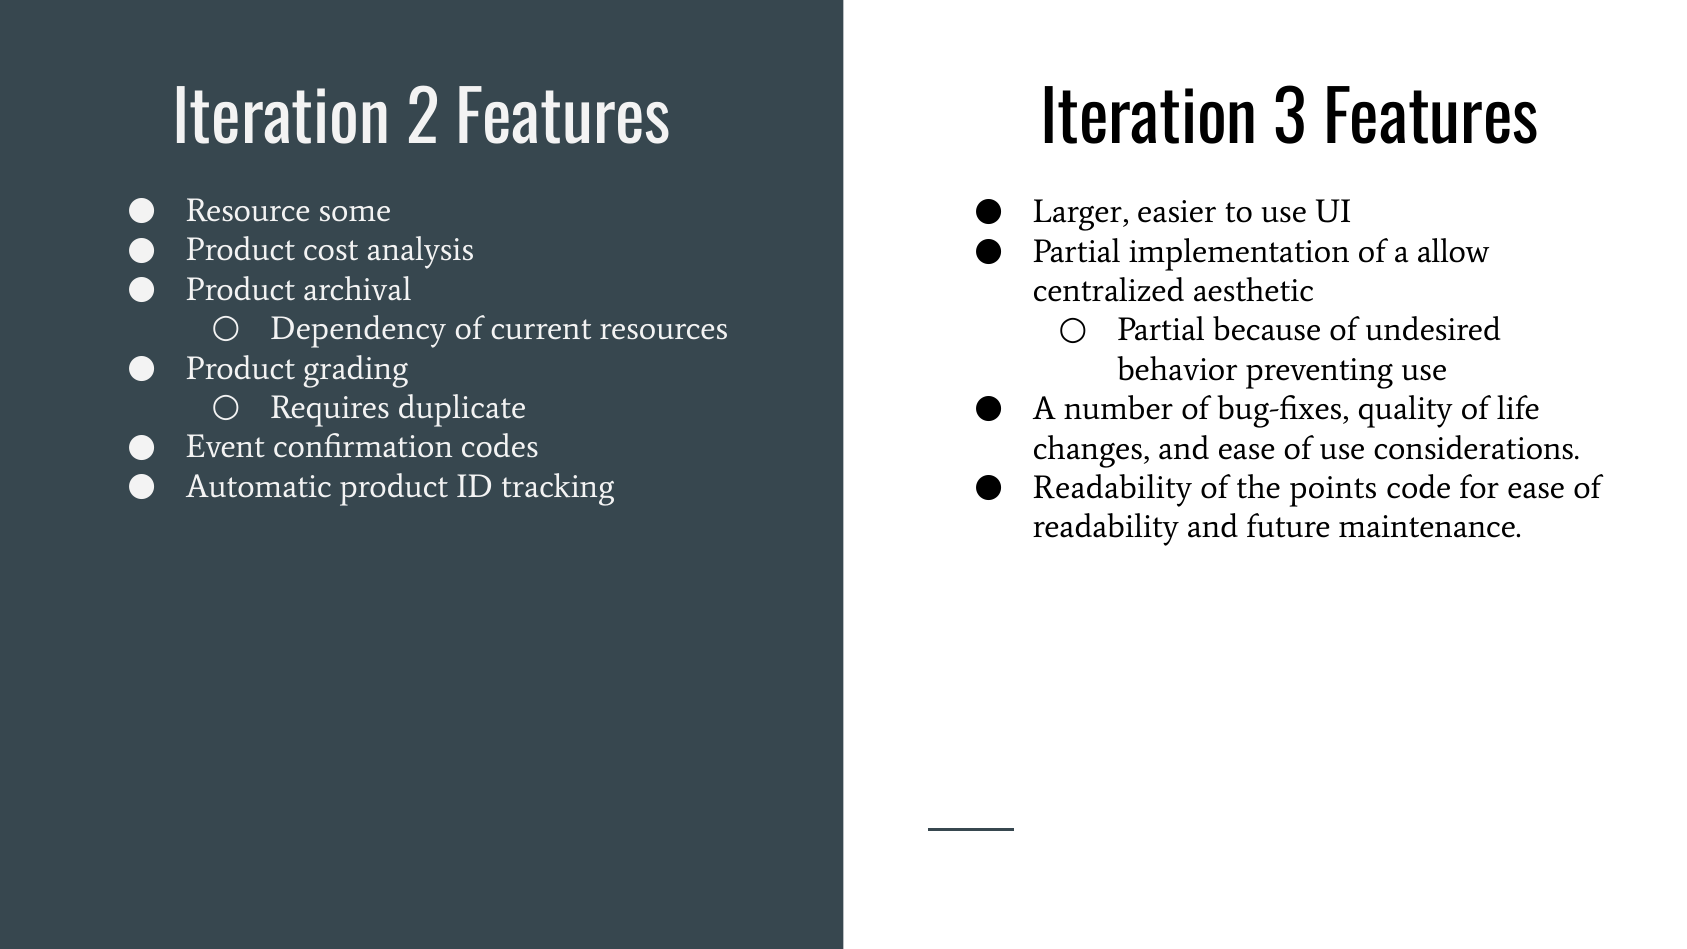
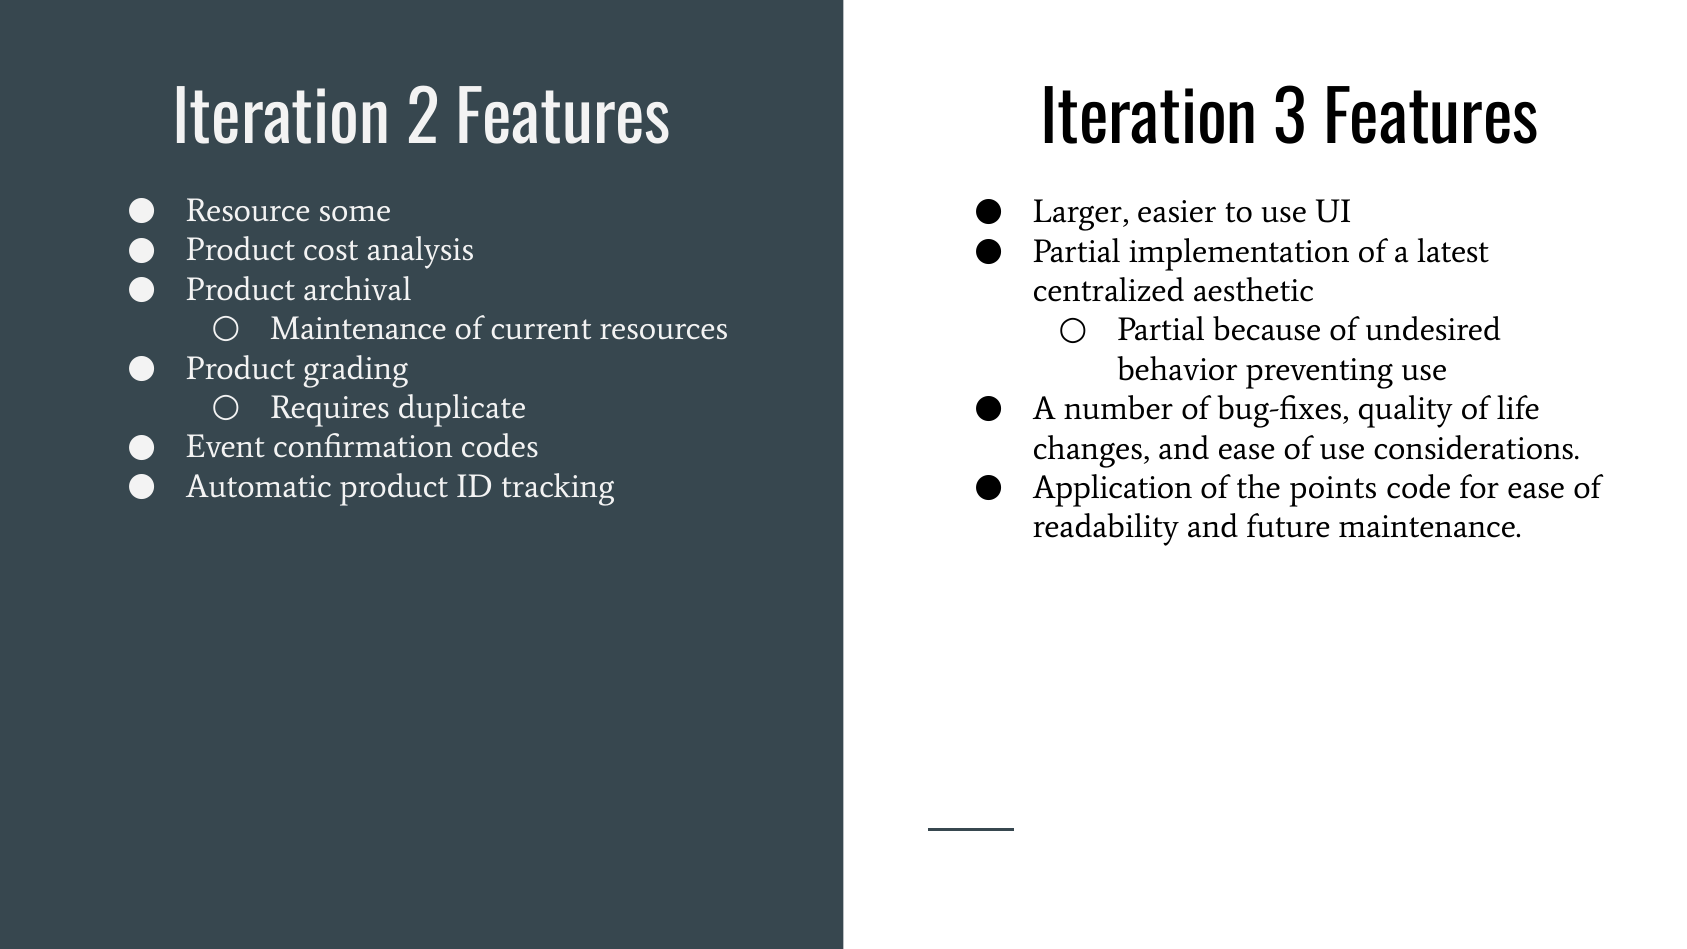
allow: allow -> latest
Dependency at (358, 329): Dependency -> Maintenance
Readability at (1112, 488): Readability -> Application
